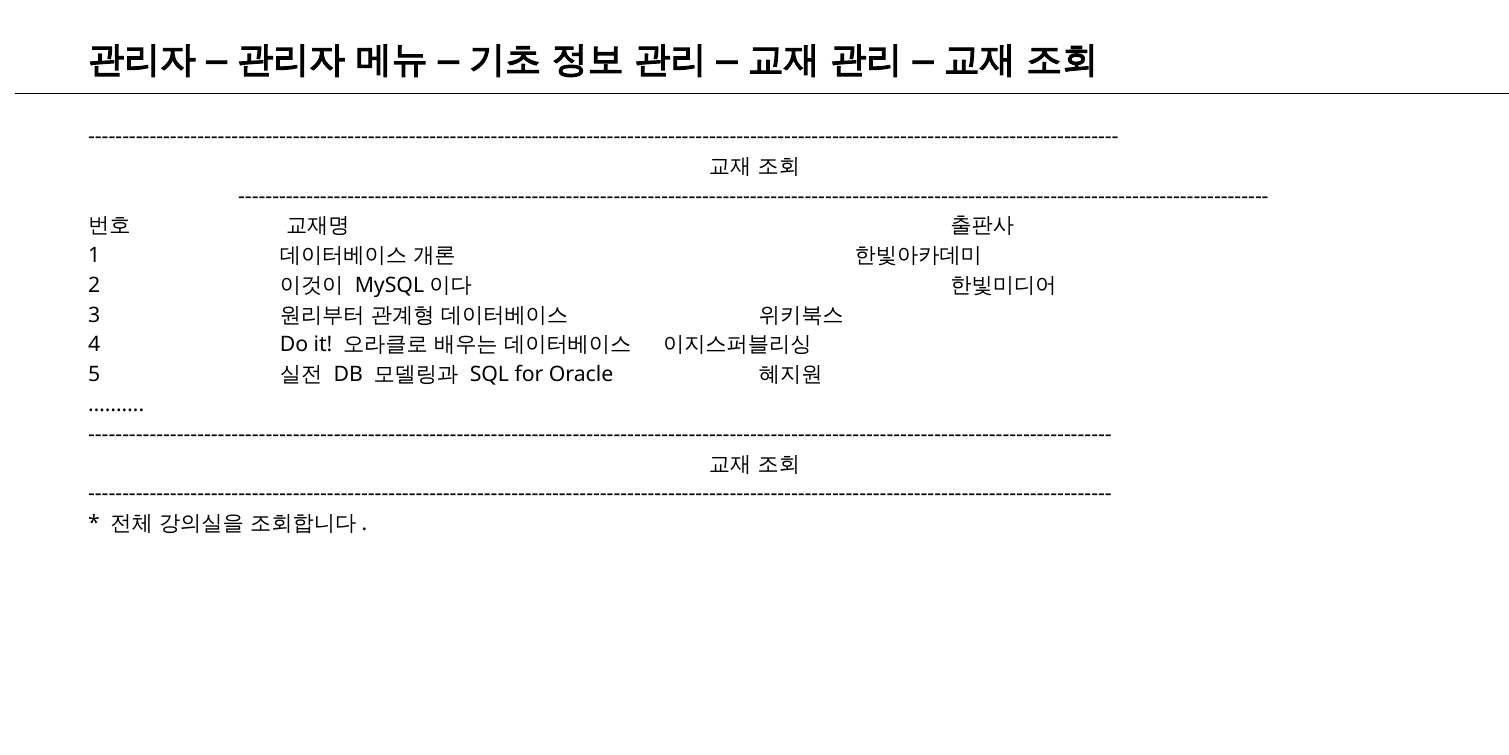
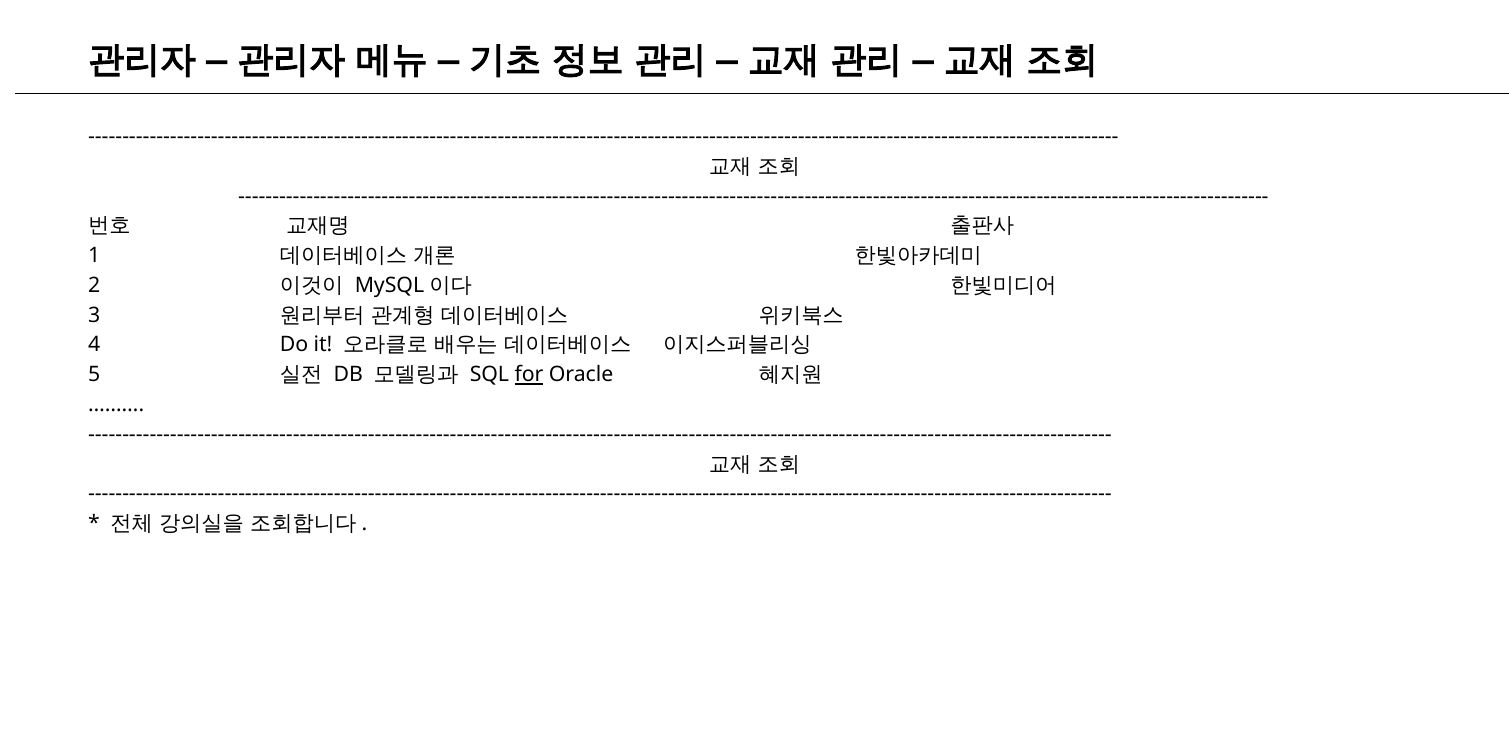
for underline: none -> present
